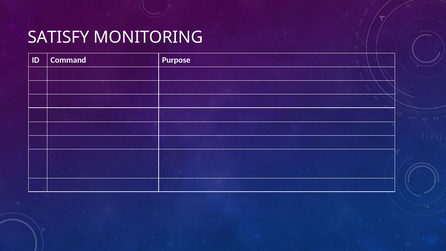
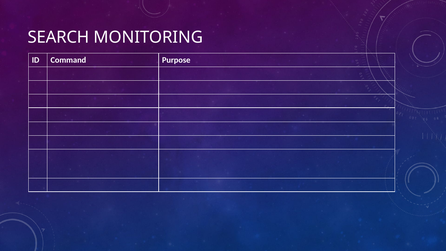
SATISFY: SATISFY -> SEARCH
